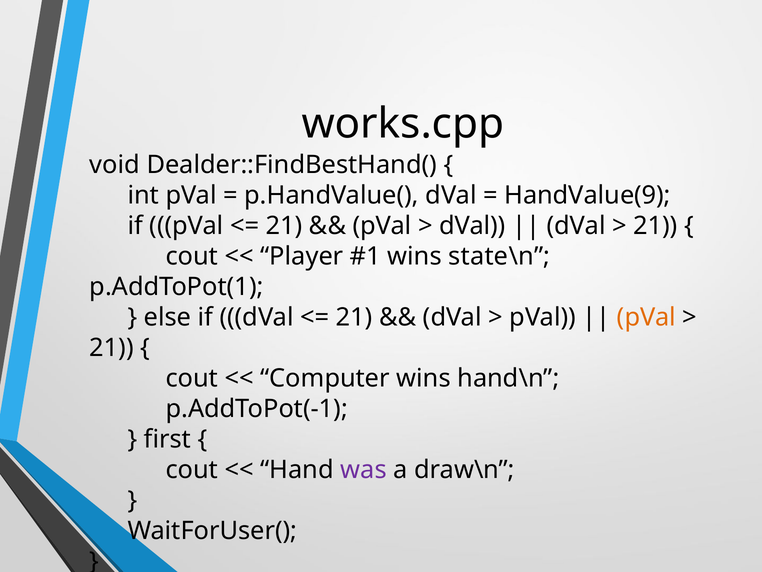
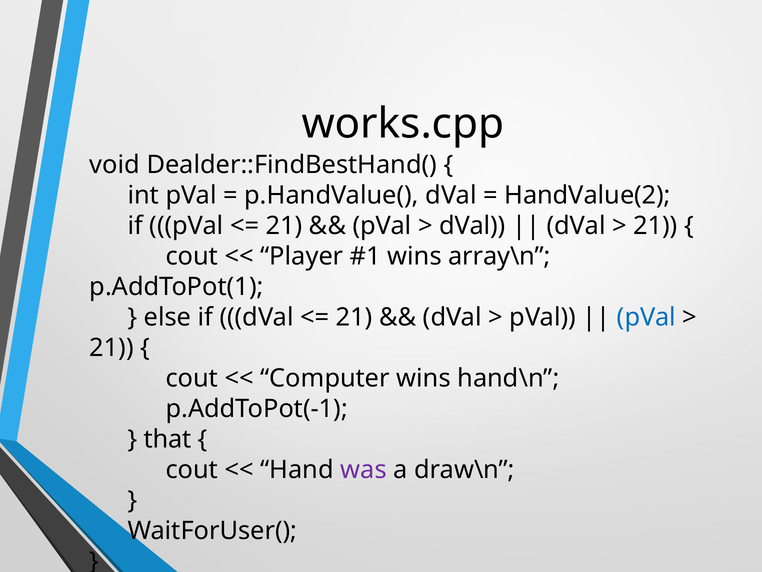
HandValue(9: HandValue(9 -> HandValue(2
state\n: state\n -> array\n
pVal at (646, 317) colour: orange -> blue
first: first -> that
